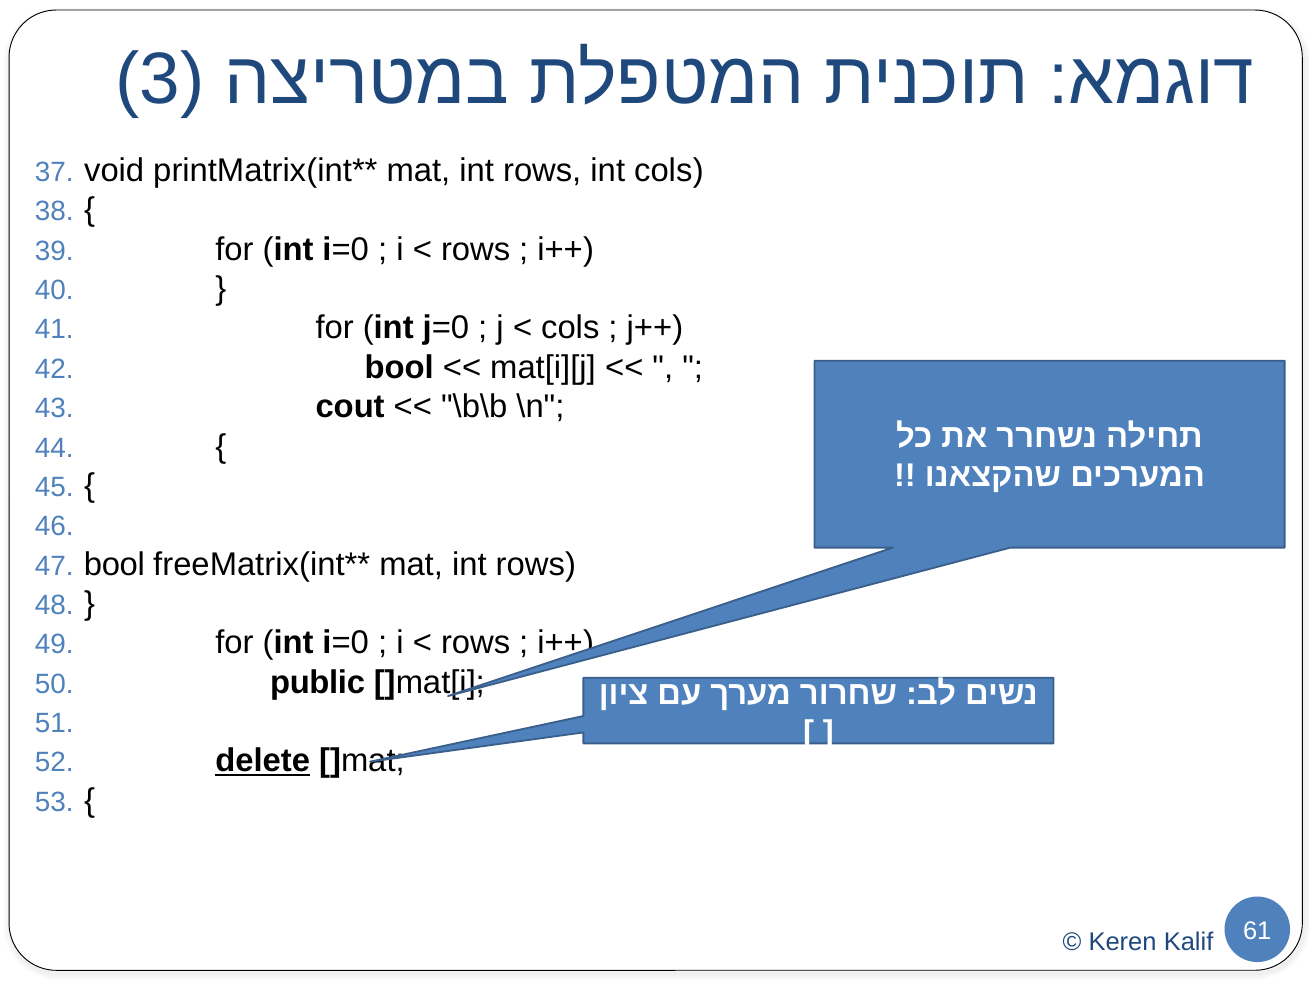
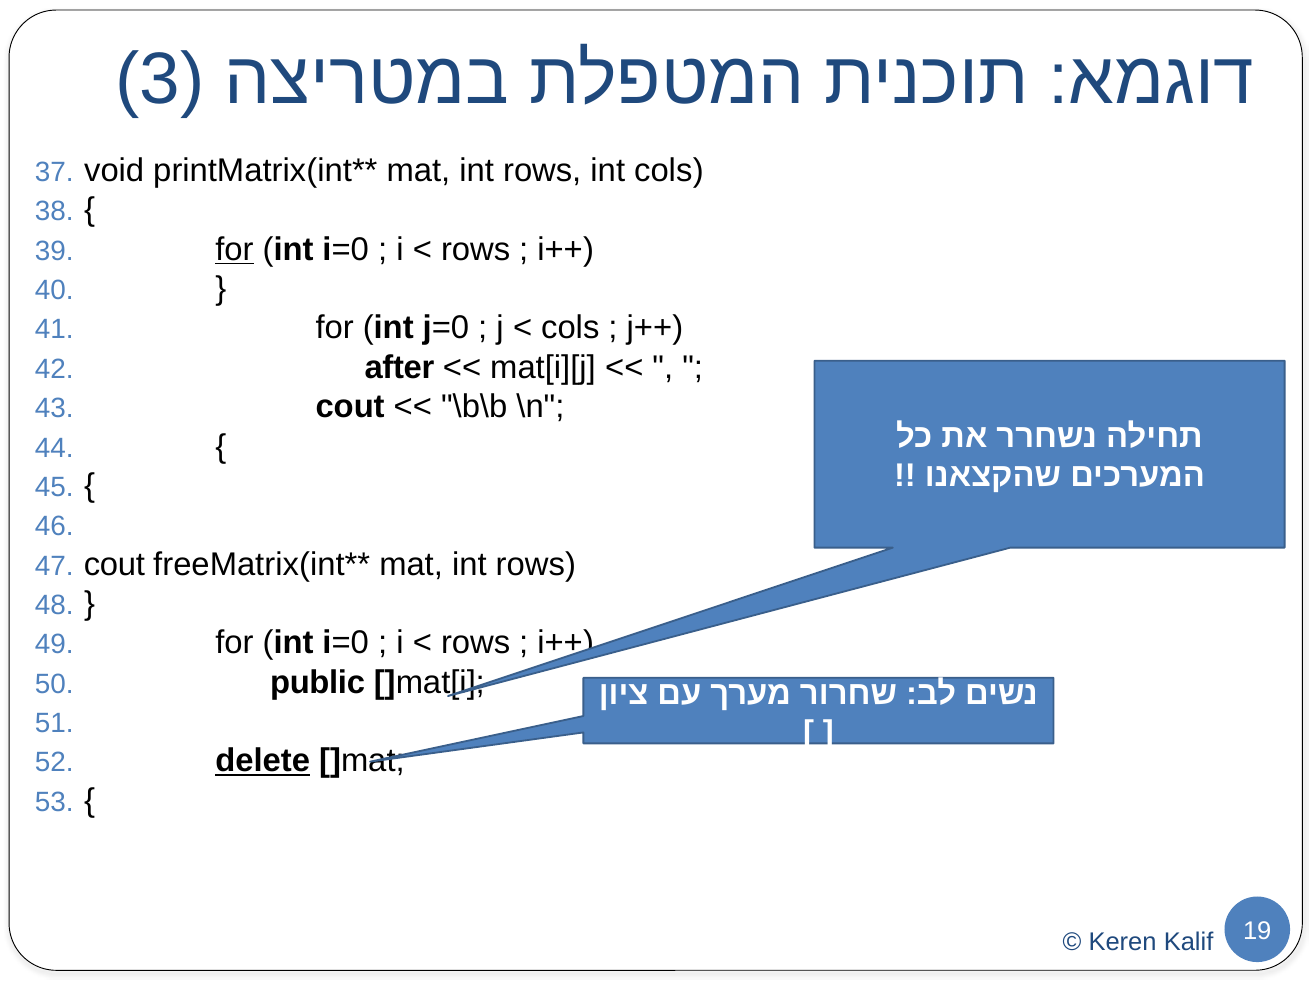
for at (235, 249) underline: none -> present
bool at (399, 367): bool -> after
bool at (114, 564): bool -> cout
61: 61 -> 19
